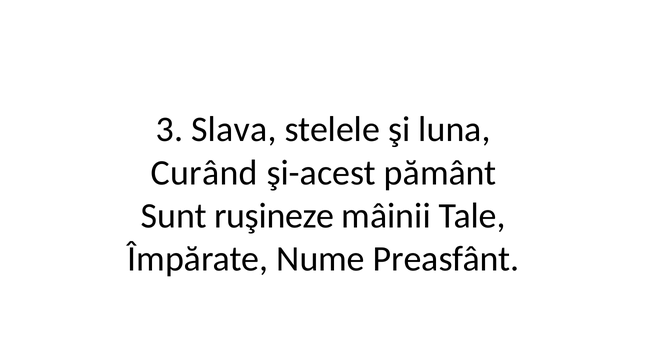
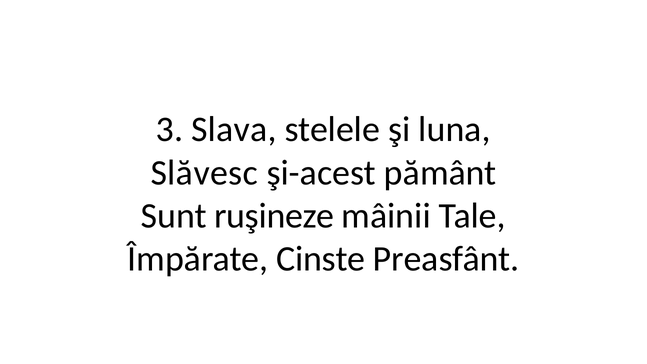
Curând: Curând -> Slăvesc
Nume: Nume -> Cinste
